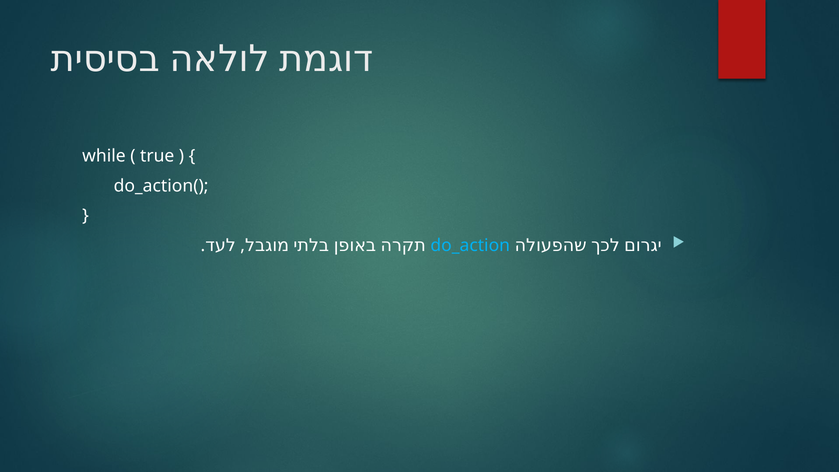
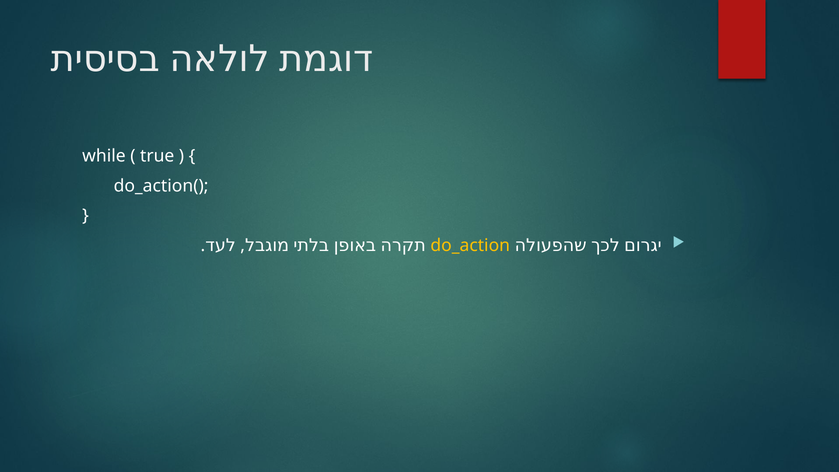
do_action colour: light blue -> yellow
